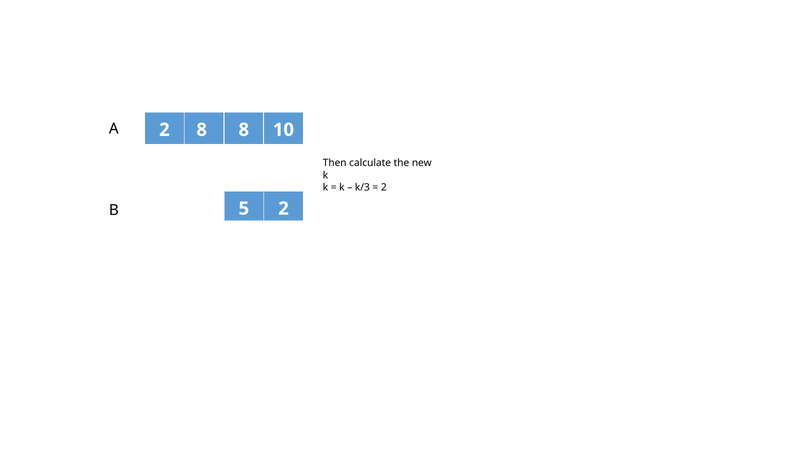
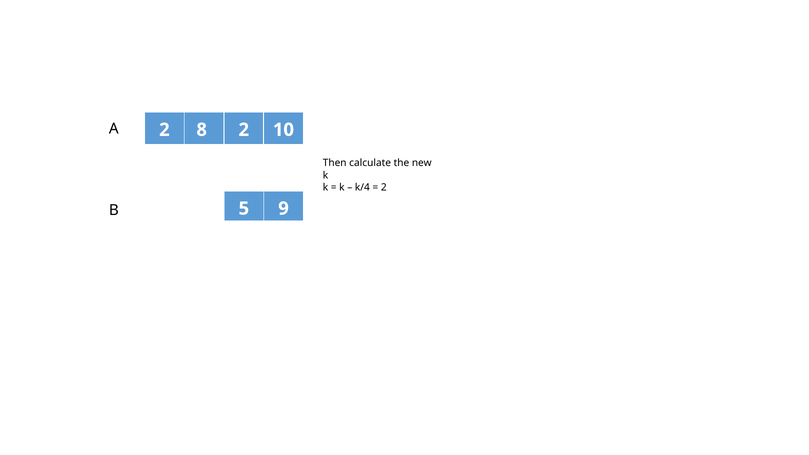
8 8: 8 -> 2
k/3: k/3 -> k/4
5 2: 2 -> 9
